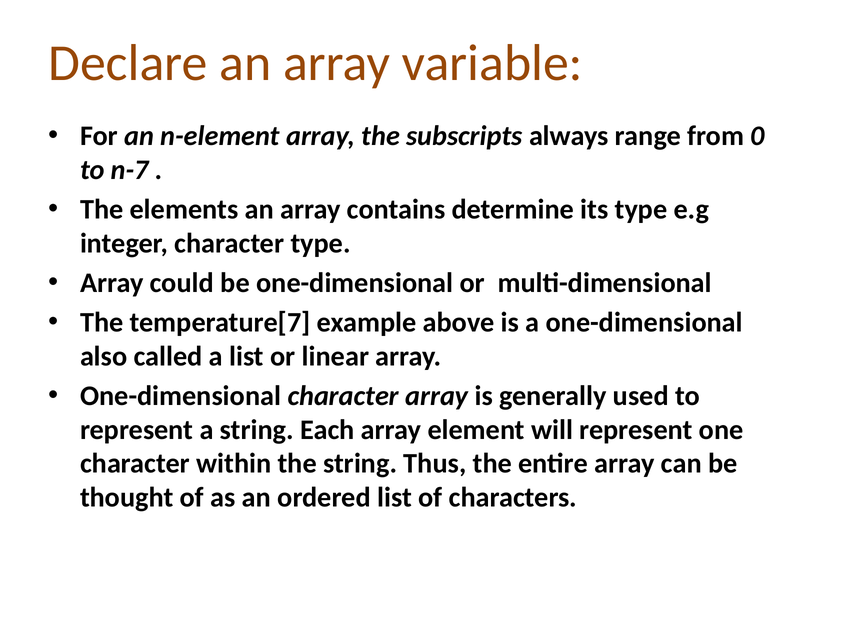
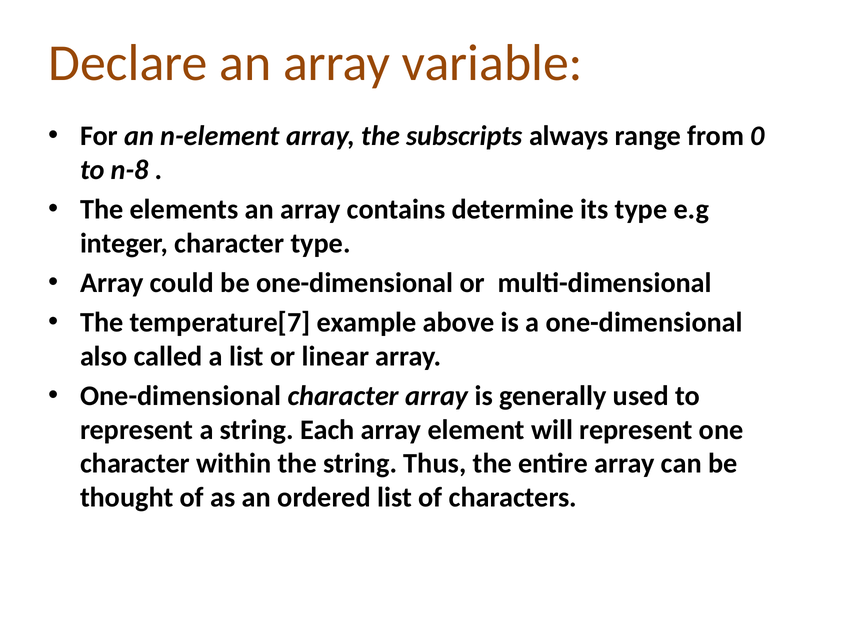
n-7: n-7 -> n-8
